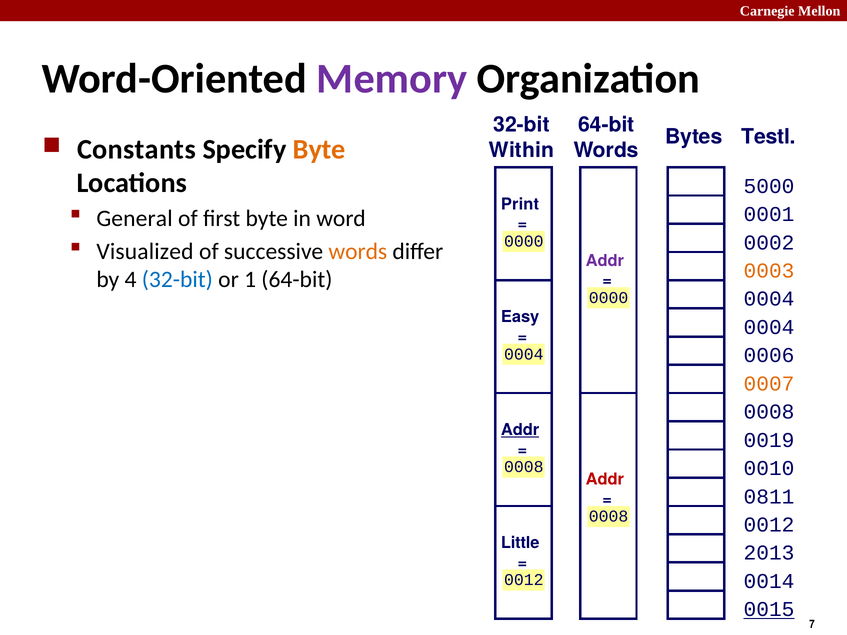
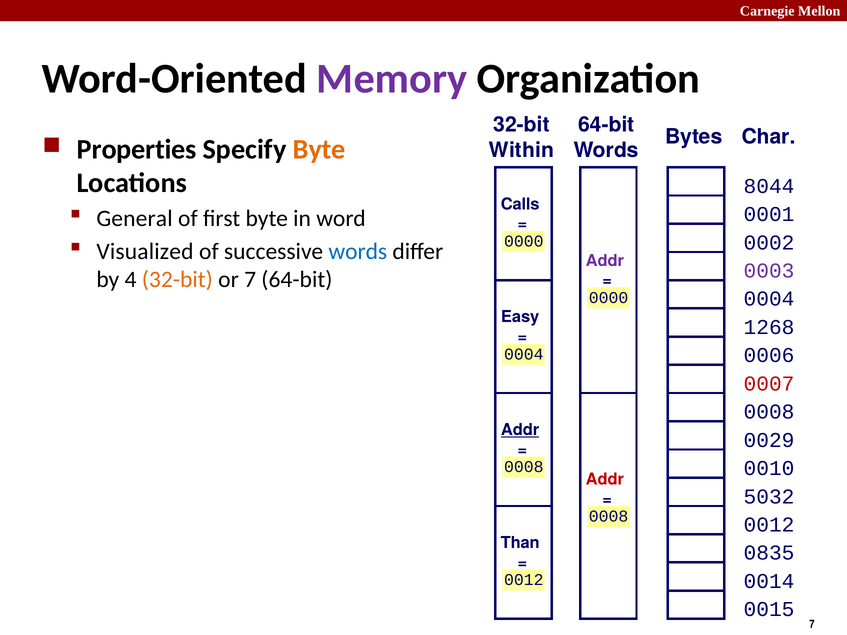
Testl: Testl -> Char
Constants: Constants -> Properties
5000: 5000 -> 8044
Print: Print -> Calls
words at (358, 252) colour: orange -> blue
0003 colour: orange -> purple
32-bit at (177, 280) colour: blue -> orange
or 1: 1 -> 7
0004 at (769, 327): 0004 -> 1268
0007 colour: orange -> red
0019: 0019 -> 0029
0811: 0811 -> 5032
Little: Little -> Than
2013: 2013 -> 0835
0015 underline: present -> none
